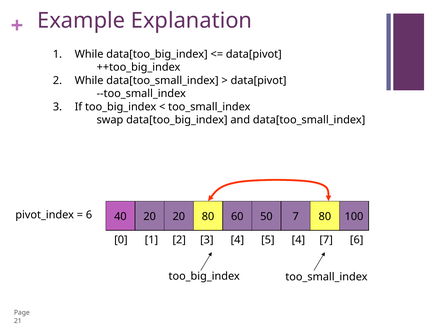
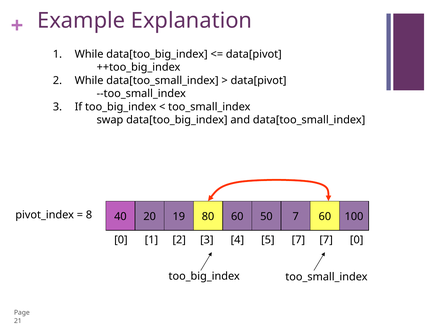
6 at (89, 215): 6 -> 8
20 20: 20 -> 19
7 80: 80 -> 60
5 4: 4 -> 7
7 6: 6 -> 0
